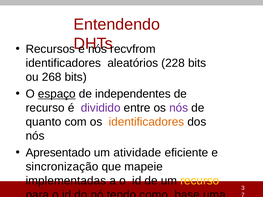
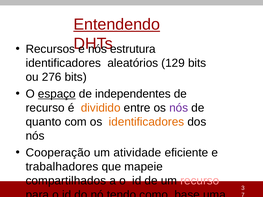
Entendendo underline: none -> present
recvfrom: recvfrom -> estrutura
228: 228 -> 129
268: 268 -> 276
dividido colour: purple -> orange
Apresentado: Apresentado -> Cooperação
sincronização: sincronização -> trabalhadores
implementadas: implementadas -> compartilhados
recurso at (200, 181) colour: yellow -> pink
